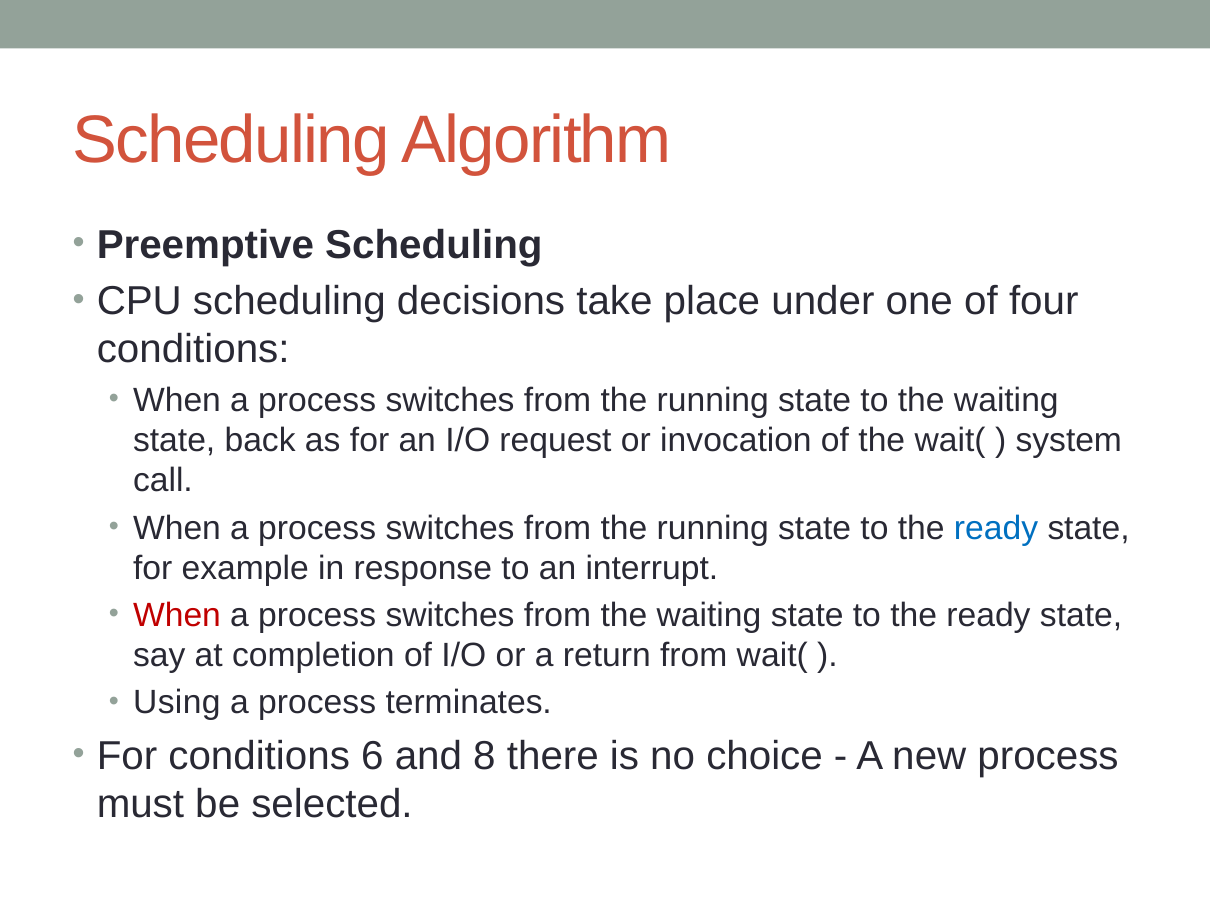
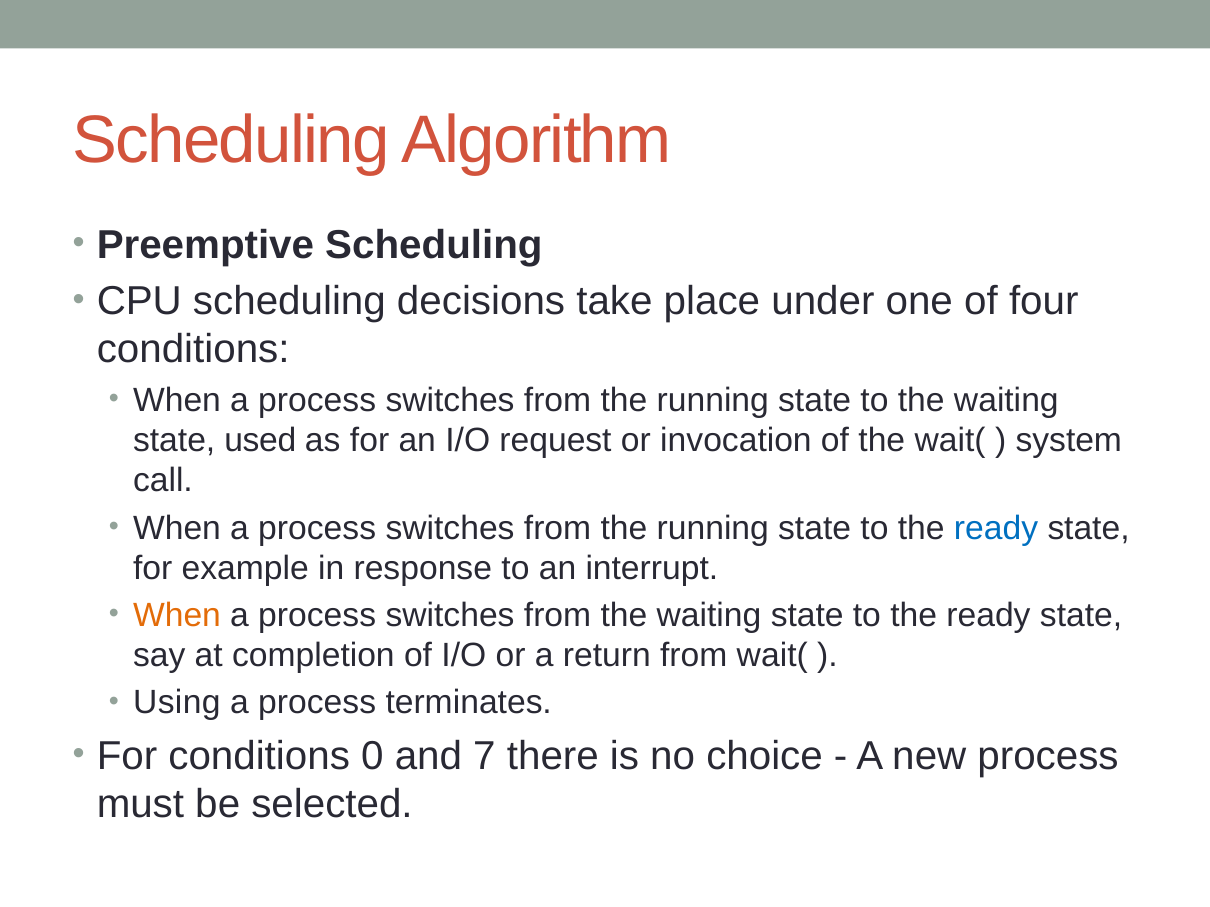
back: back -> used
When at (177, 616) colour: red -> orange
6: 6 -> 0
8: 8 -> 7
